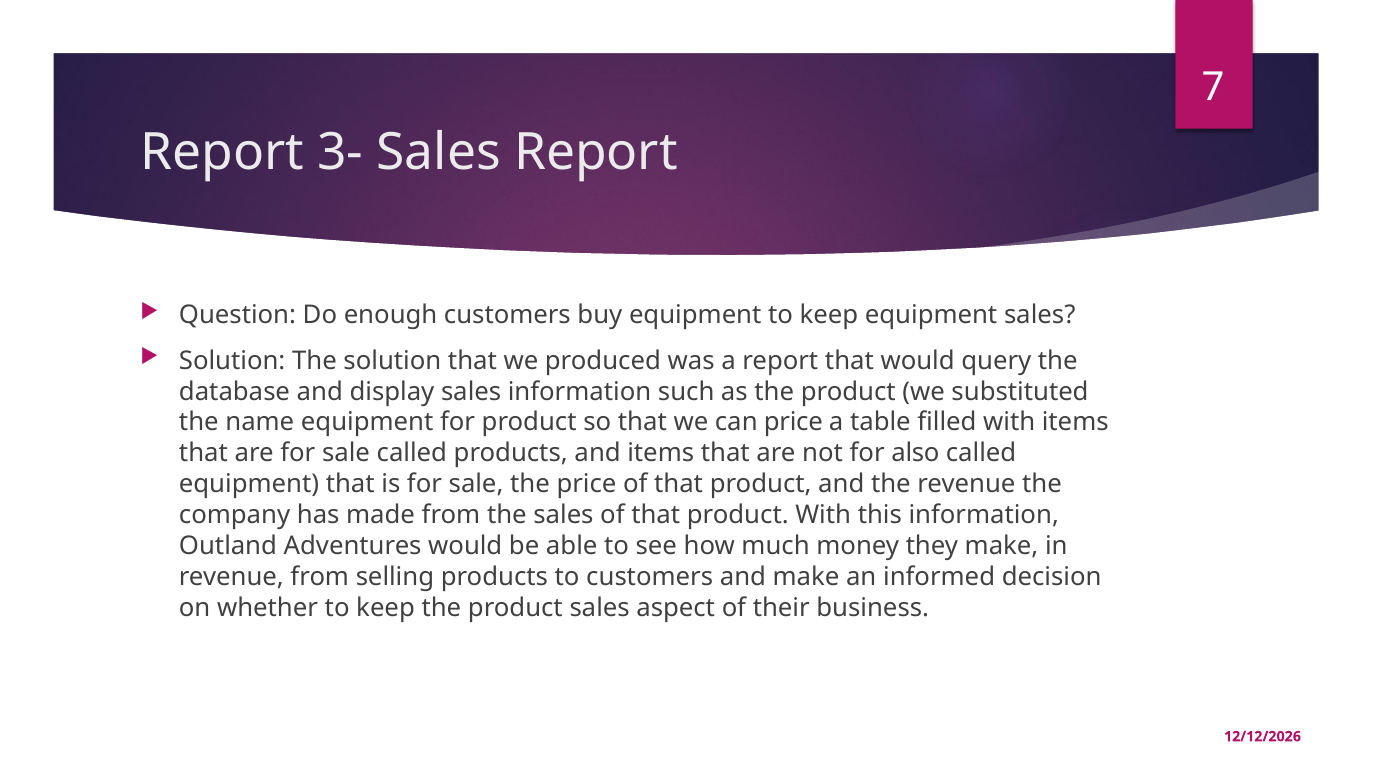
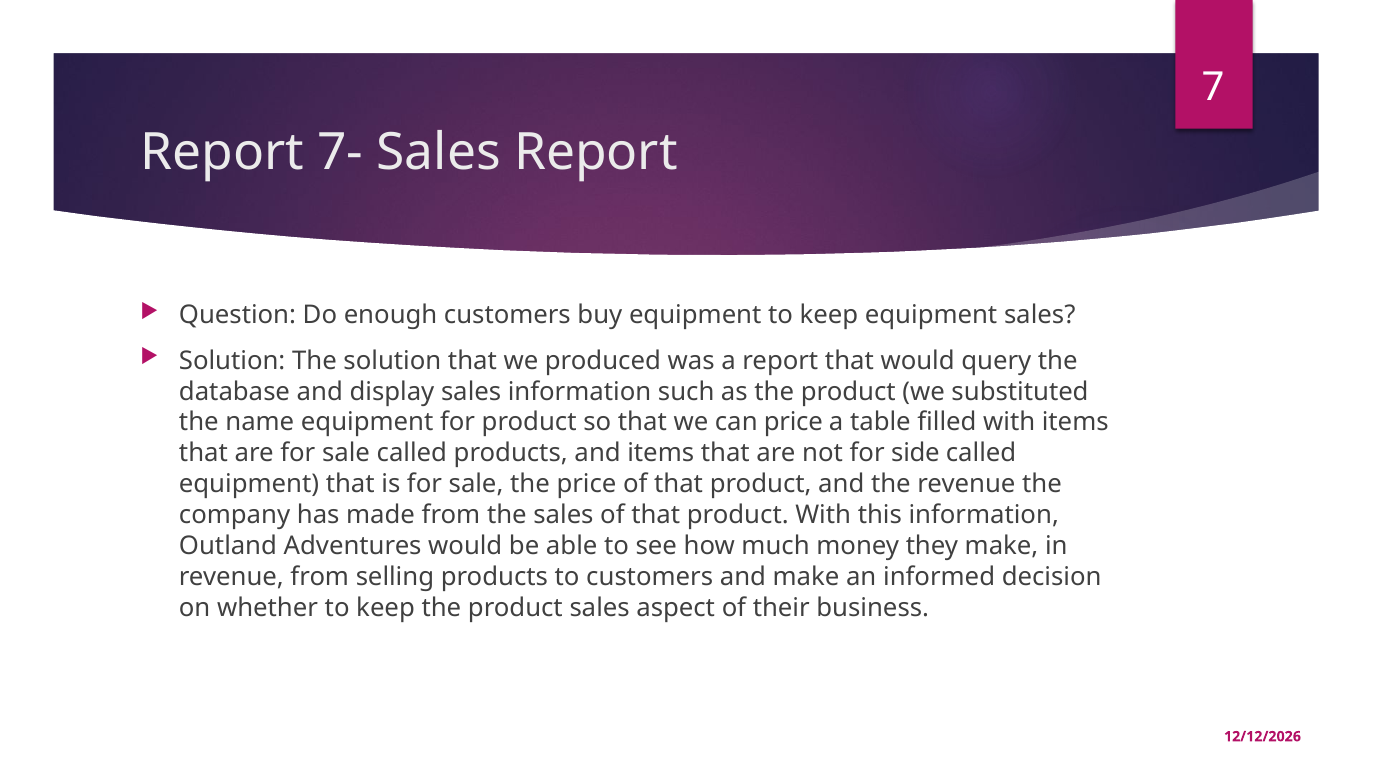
3-: 3- -> 7-
also: also -> side
